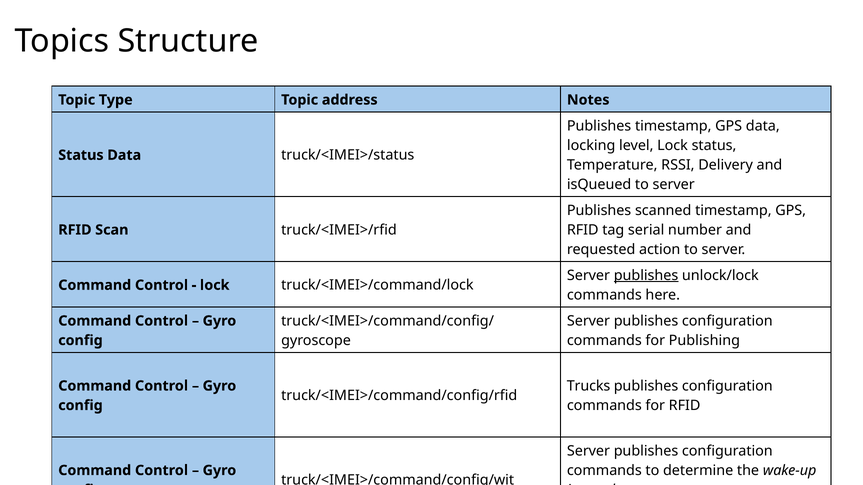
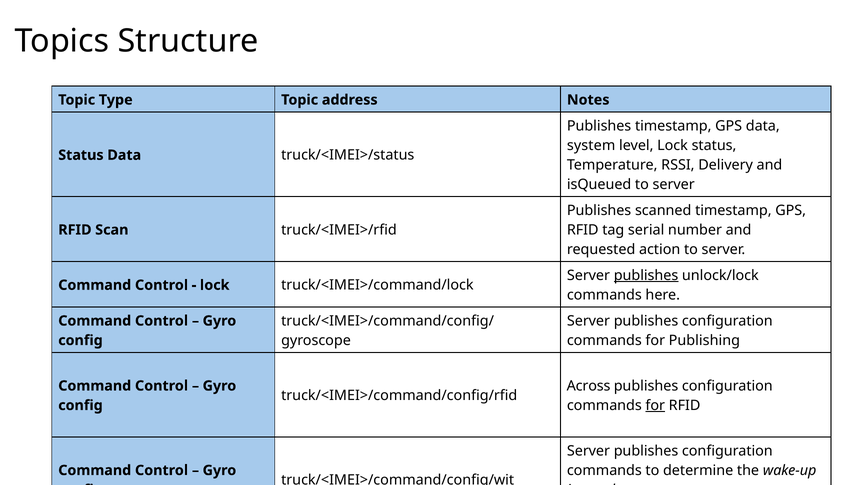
locking: locking -> system
Trucks: Trucks -> Across
for at (655, 406) underline: none -> present
